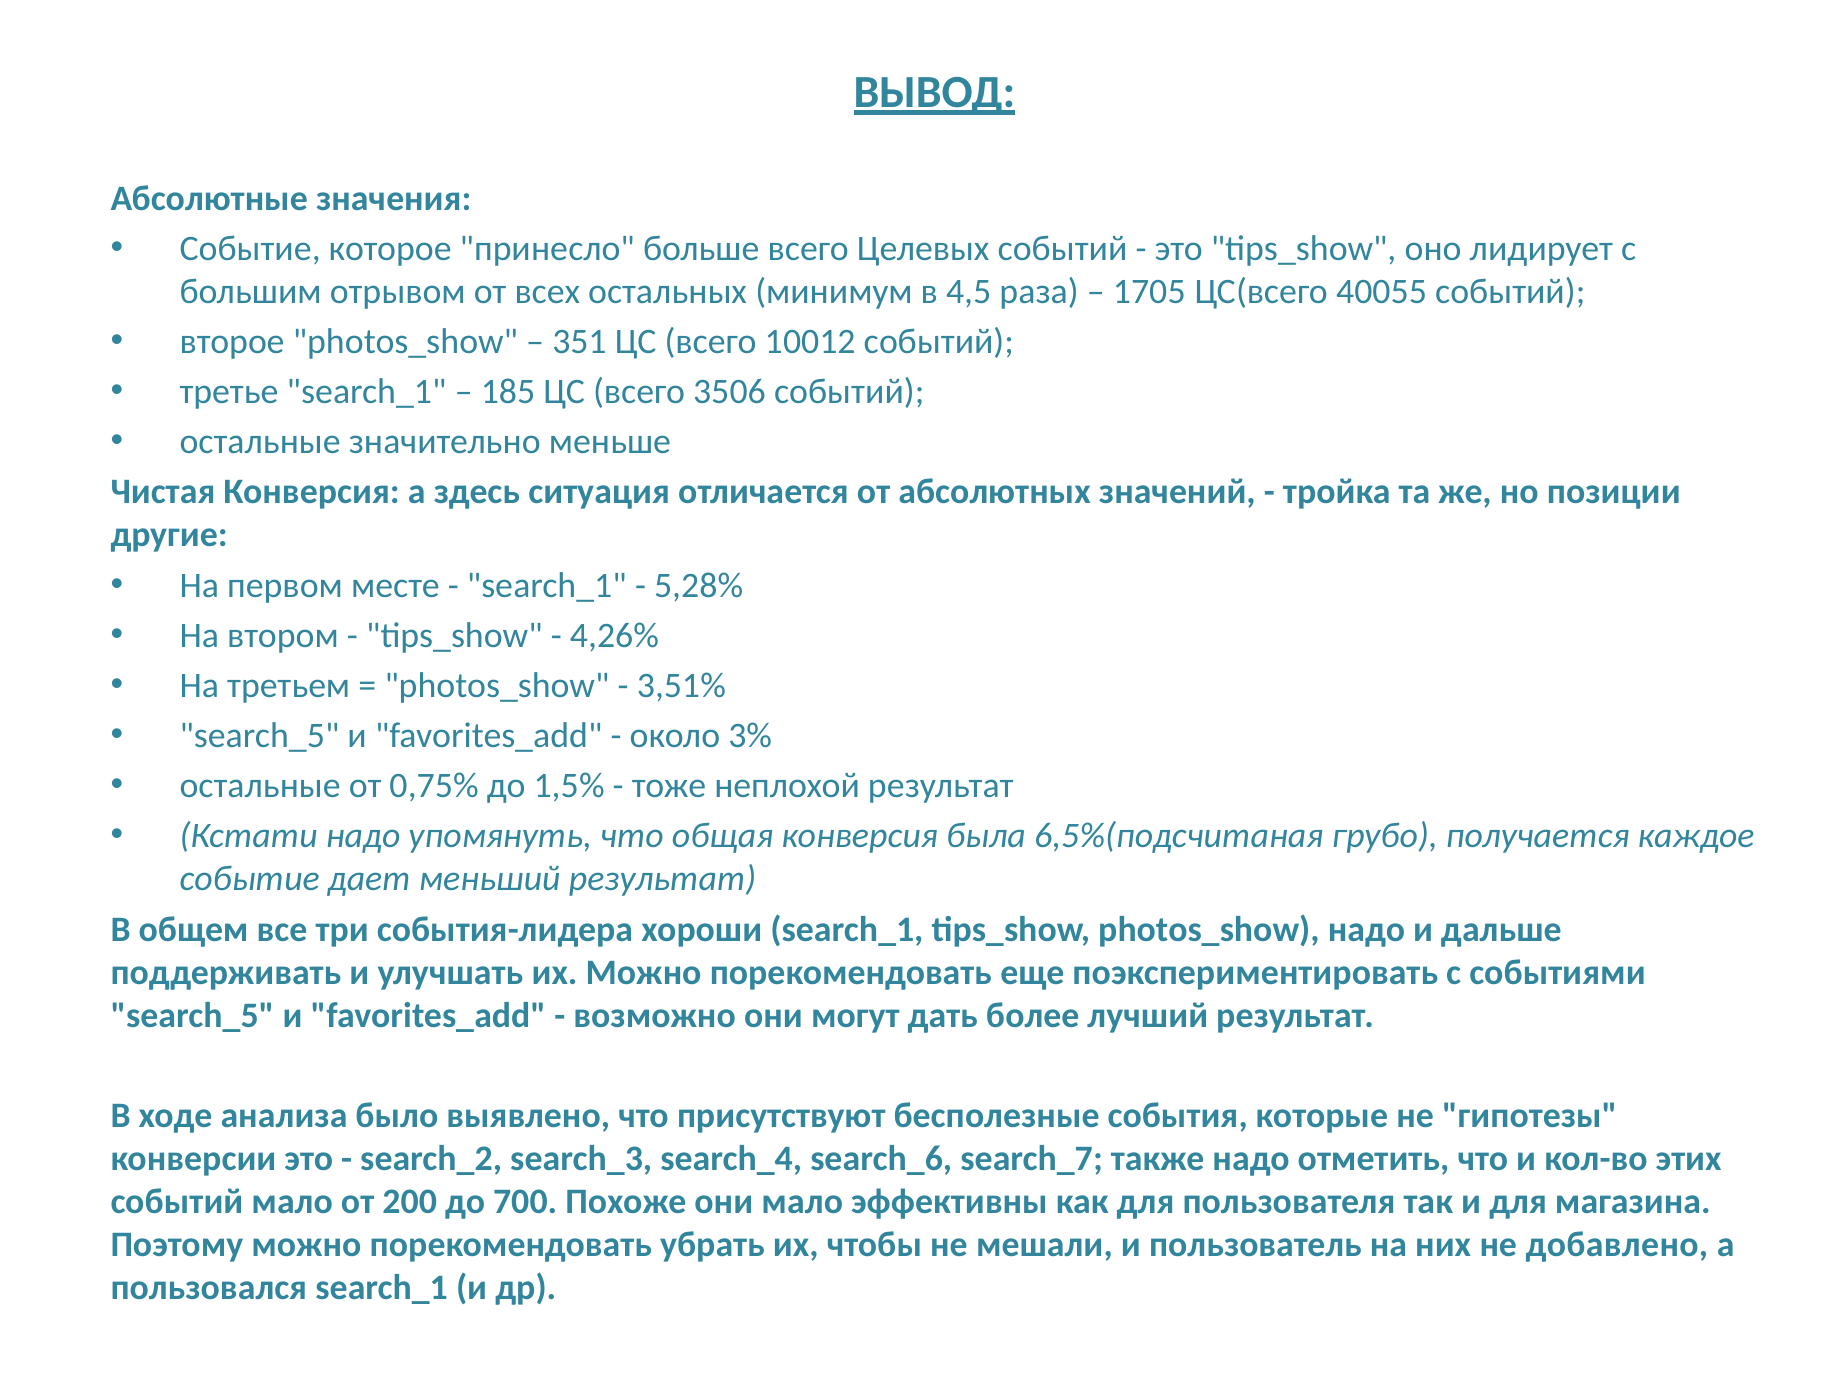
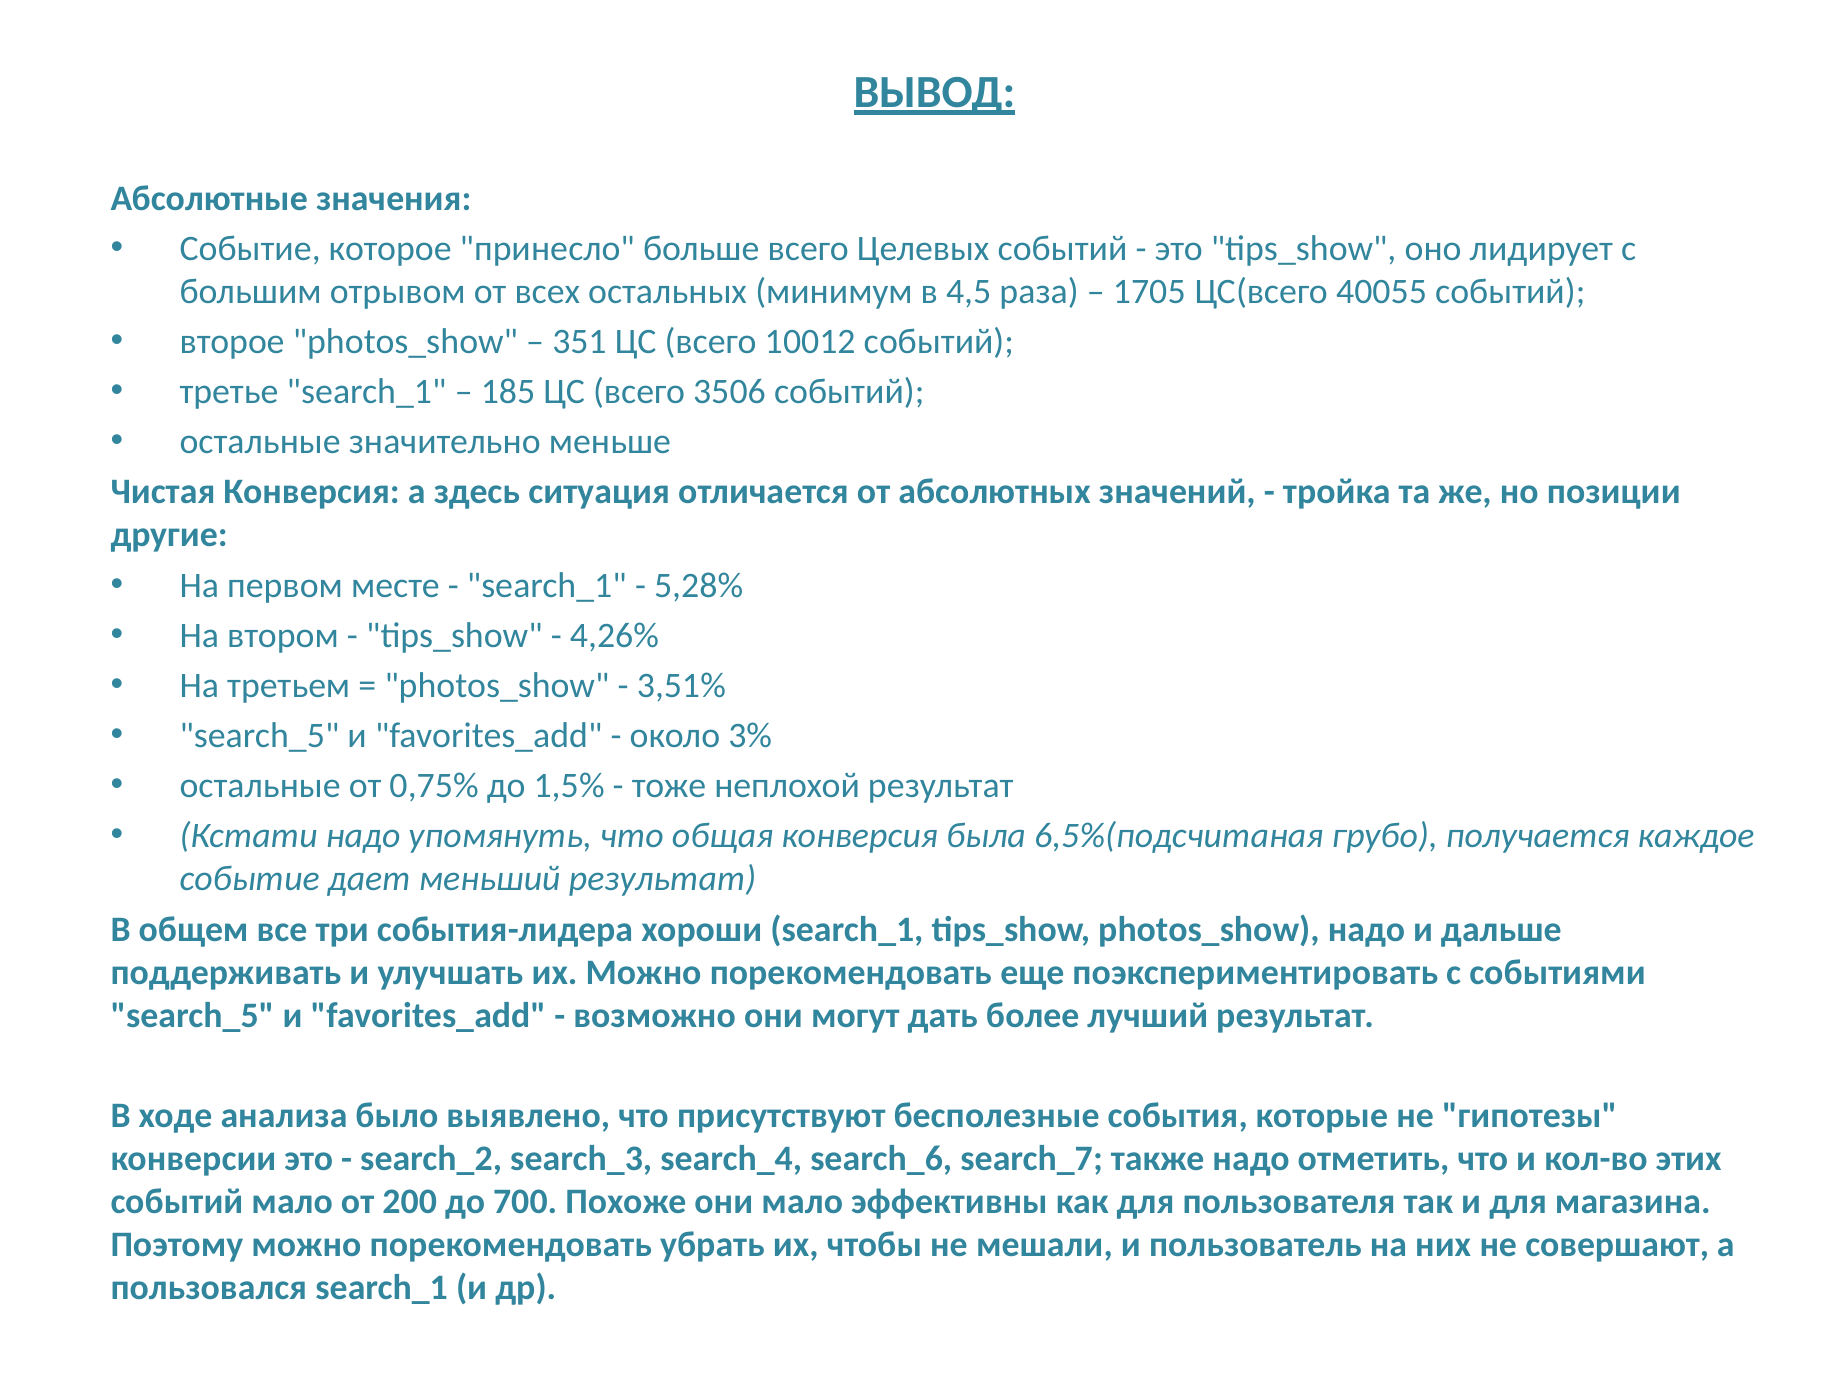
добавлено: добавлено -> совершают
